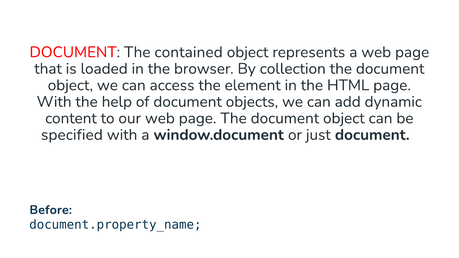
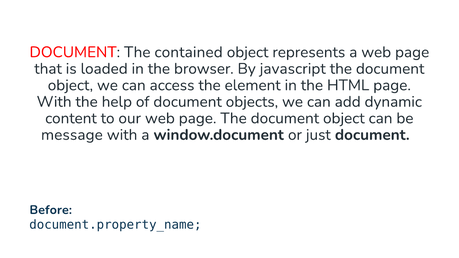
collection: collection -> javascript
specified: specified -> message
